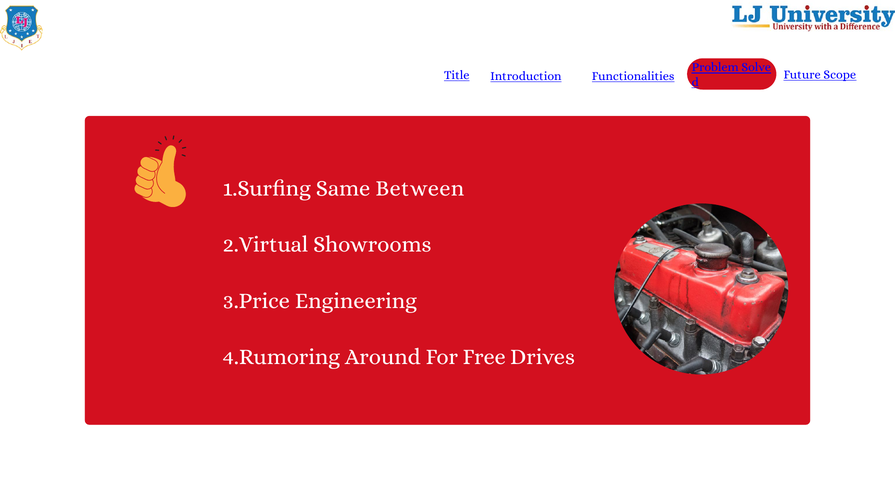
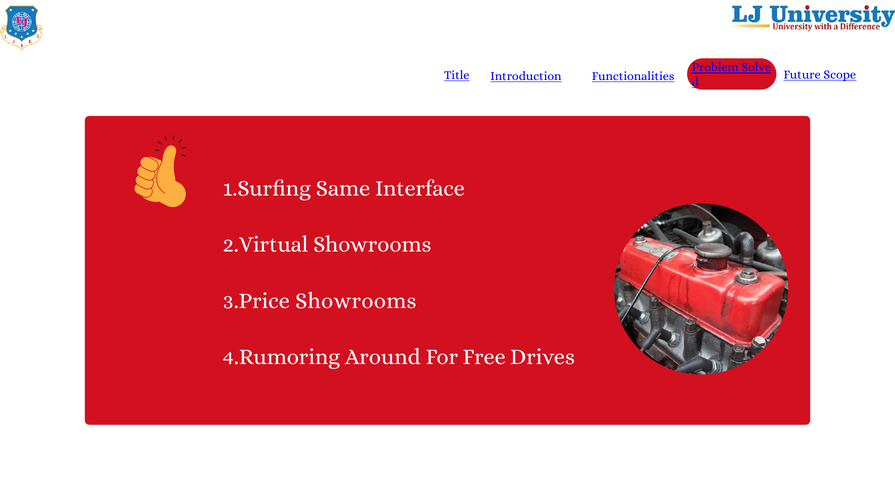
Between: Between -> Interface
Engineering at (356, 301): Engineering -> Showrooms
